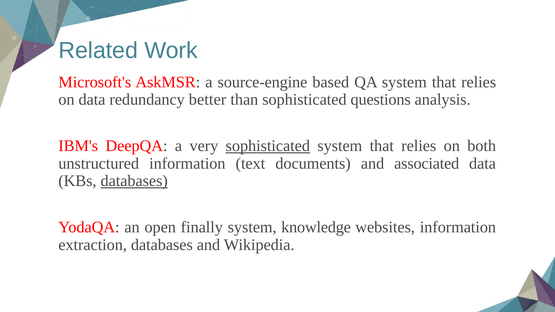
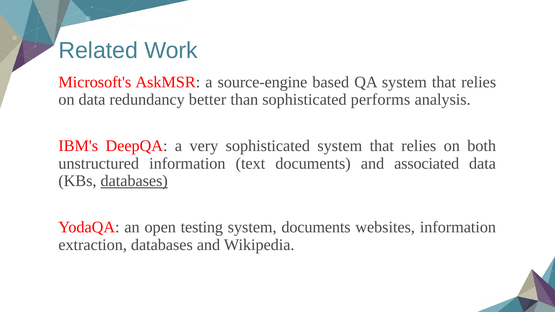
questions: questions -> performs
sophisticated at (268, 146) underline: present -> none
finally: finally -> testing
system knowledge: knowledge -> documents
